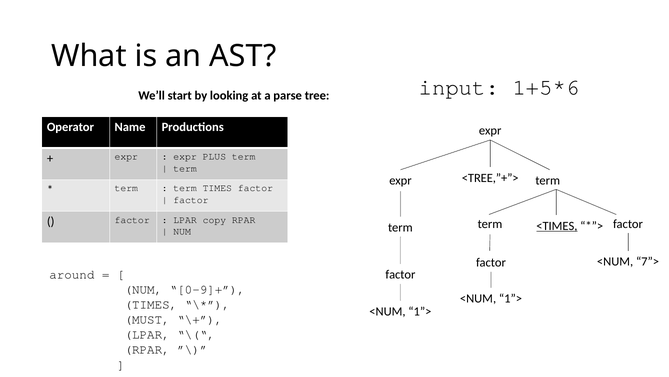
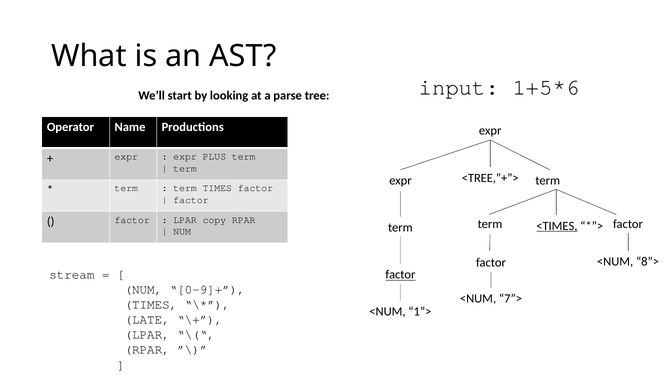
7”>: 7”> -> 8”>
around: around -> stream
factor at (400, 274) underline: none -> present
1”> at (510, 298): 1”> -> 7”>
MUST: MUST -> LATE
